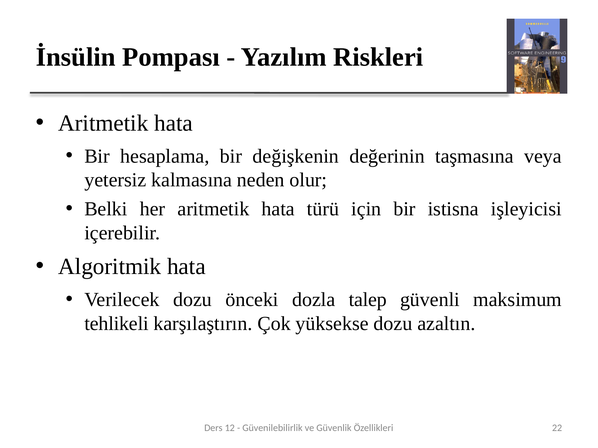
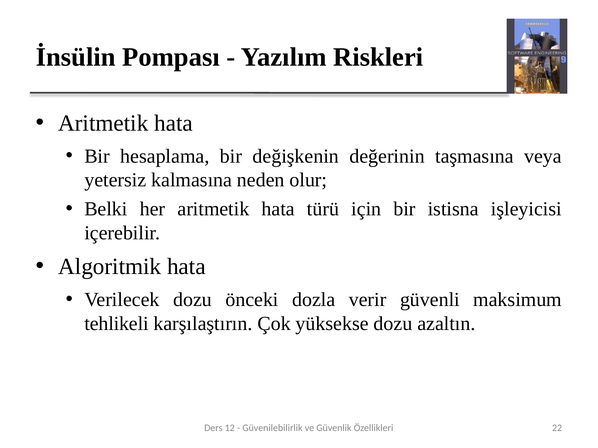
talep: talep -> verir
